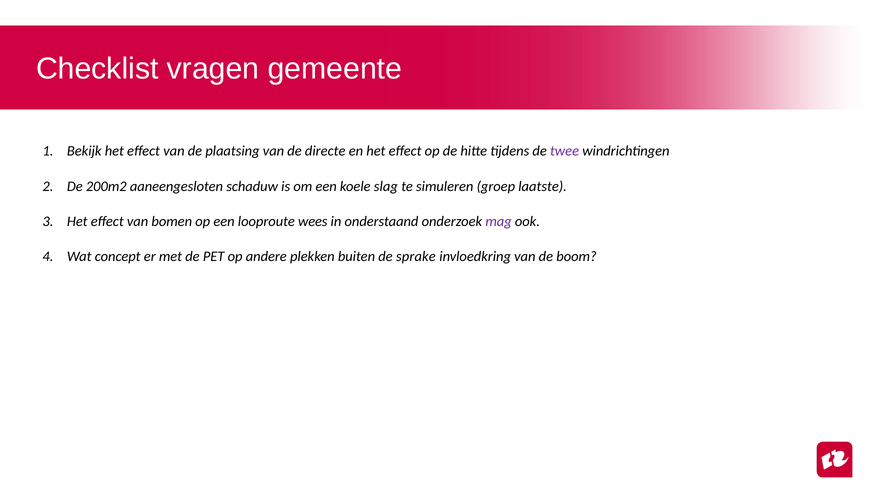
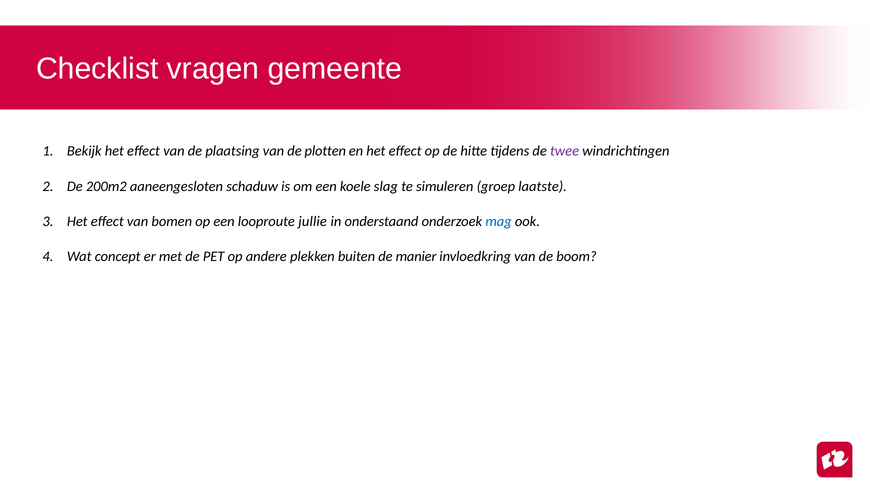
directe: directe -> plotten
wees: wees -> jullie
mag colour: purple -> blue
sprake: sprake -> manier
